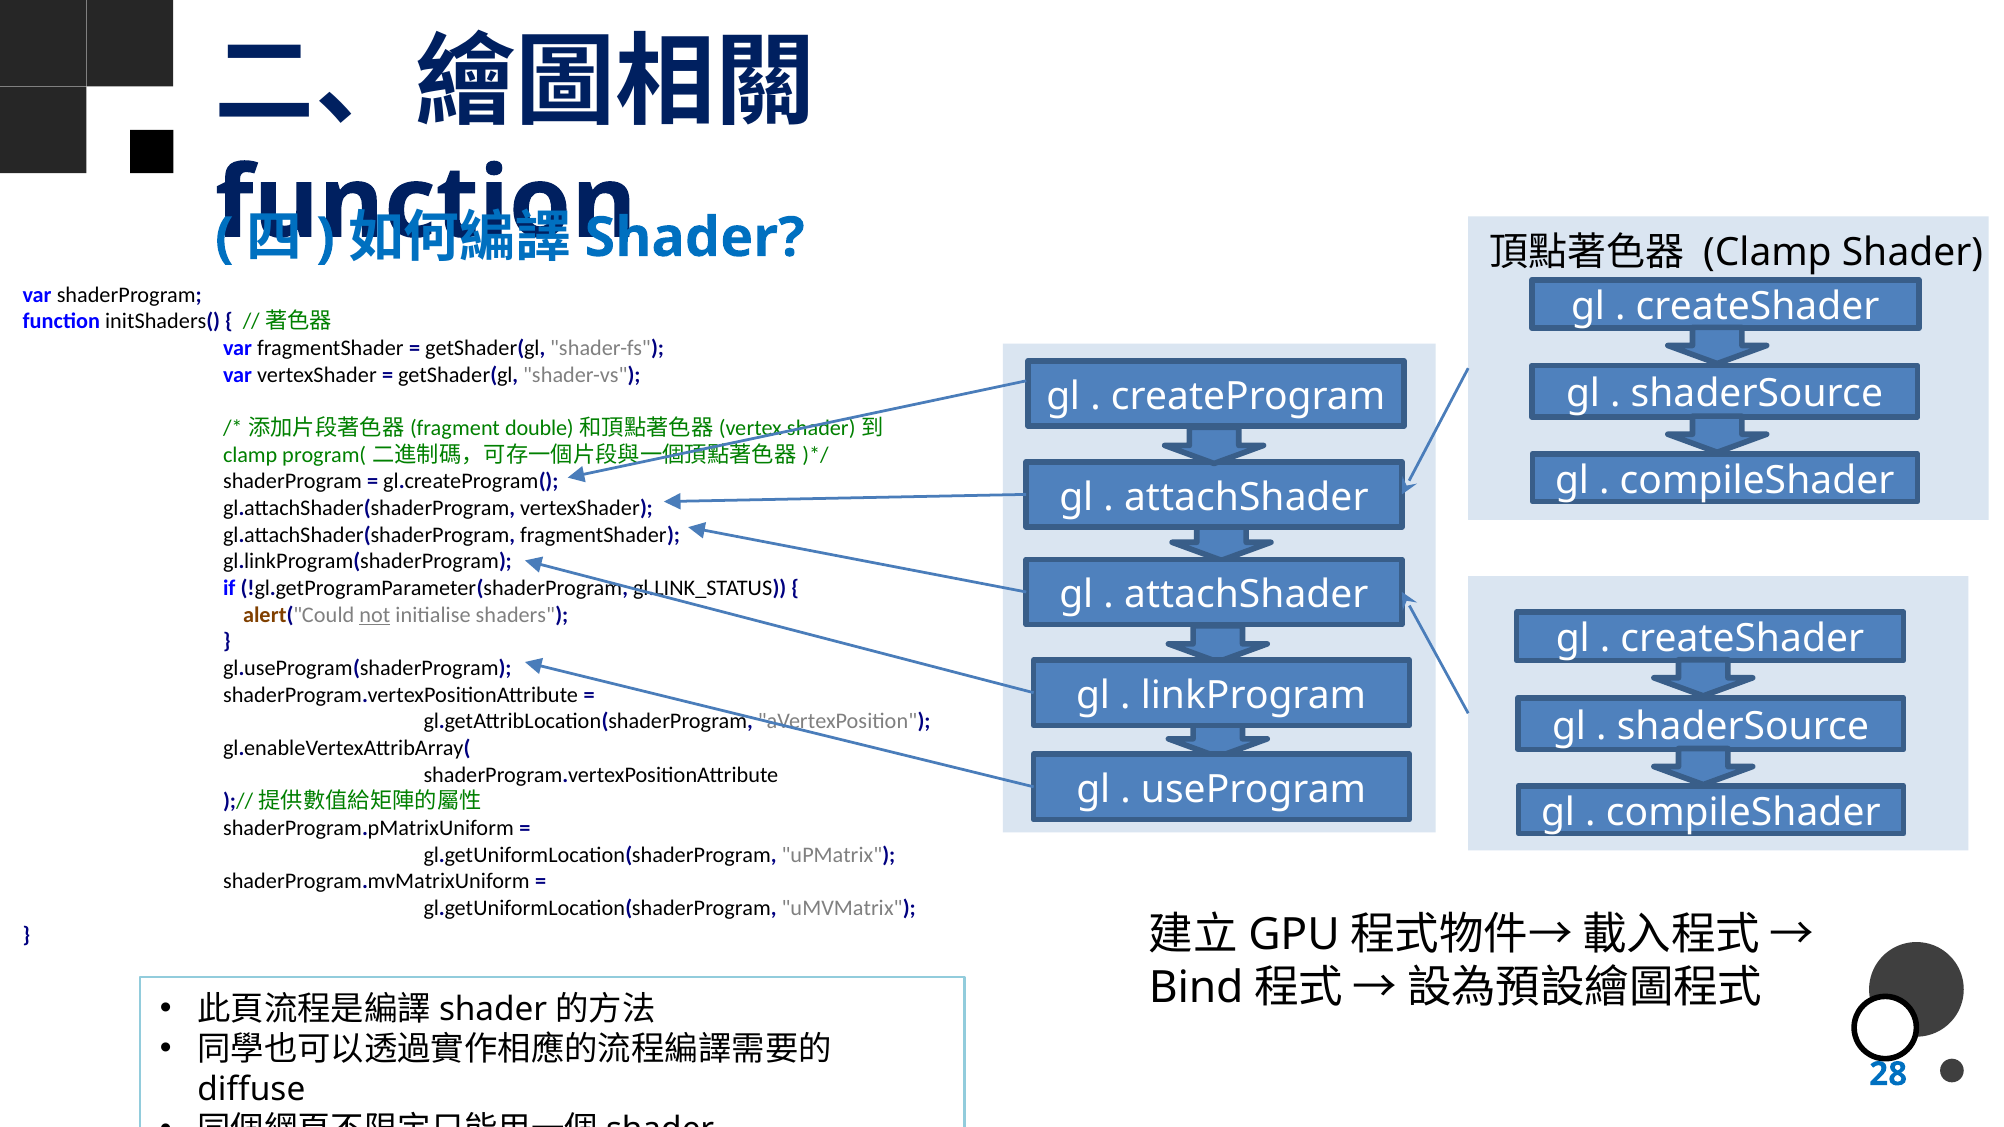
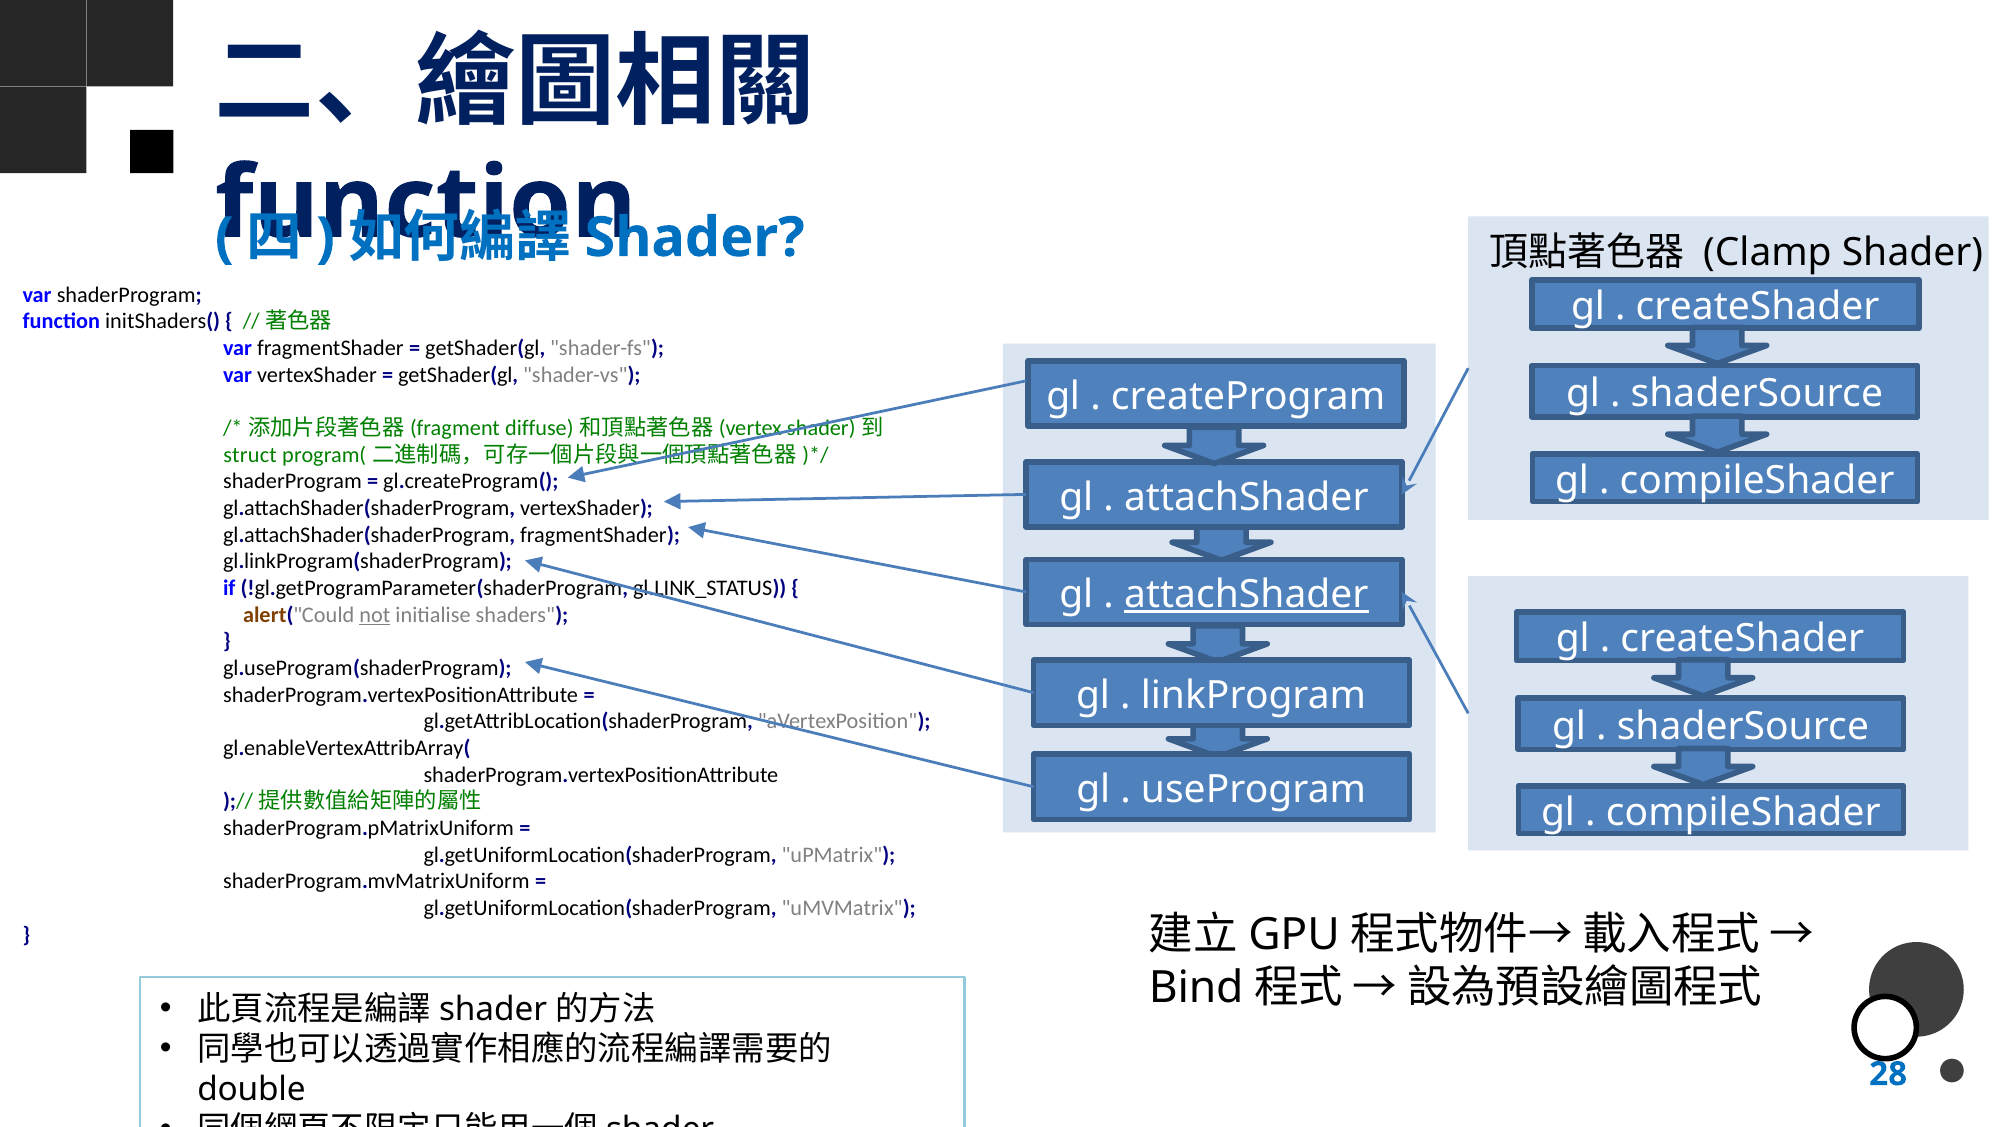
double: double -> diffuse
clamp at (250, 455): clamp -> struct
attachShader at (1246, 595) underline: none -> present
diffuse: diffuse -> double
